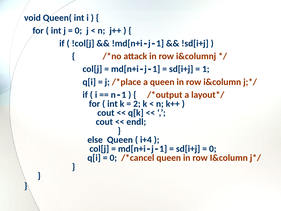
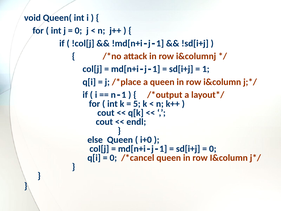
2: 2 -> 5
i+4: i+4 -> i+0
